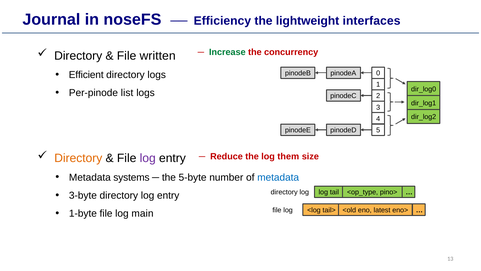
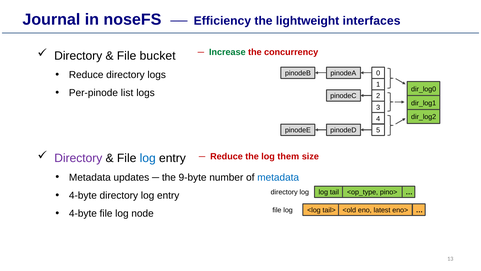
written: written -> bucket
Efficient at (86, 75): Efficient -> Reduce
Directory at (78, 158) colour: orange -> purple
log at (148, 158) colour: purple -> blue
systems: systems -> updates
5-byte: 5-byte -> 9-byte
3-byte at (83, 195): 3-byte -> 4-byte
1-byte at (83, 213): 1-byte -> 4-byte
main: main -> node
